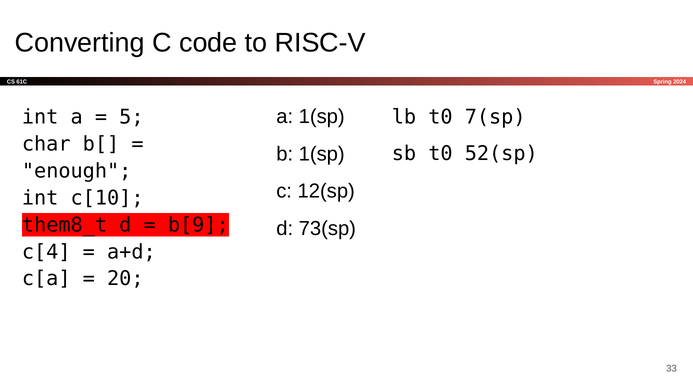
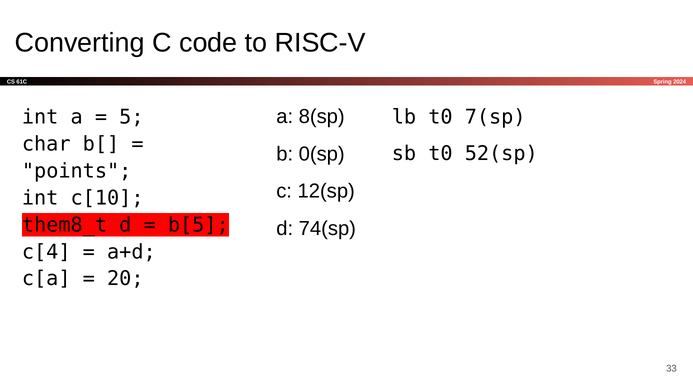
a 1(sp: 1(sp -> 8(sp
b 1(sp: 1(sp -> 0(sp
enough: enough -> points
b[9: b[9 -> b[5
73(sp: 73(sp -> 74(sp
